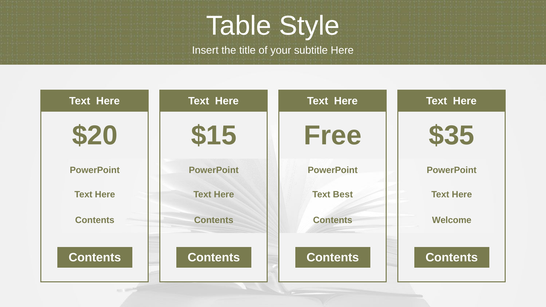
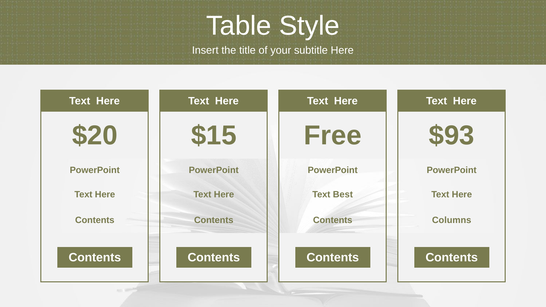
$35: $35 -> $93
Welcome: Welcome -> Columns
